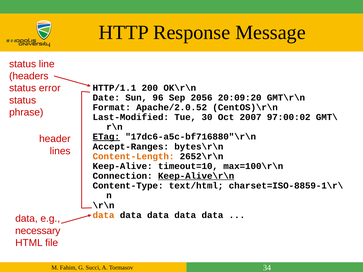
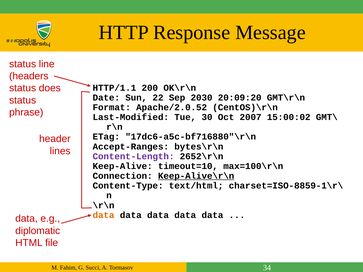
error: error -> does
96: 96 -> 22
2056: 2056 -> 2030
97:00:02: 97:00:02 -> 15:00:02
ETag underline: present -> none
Content-Length colour: orange -> purple
necessary: necessary -> diplomatic
